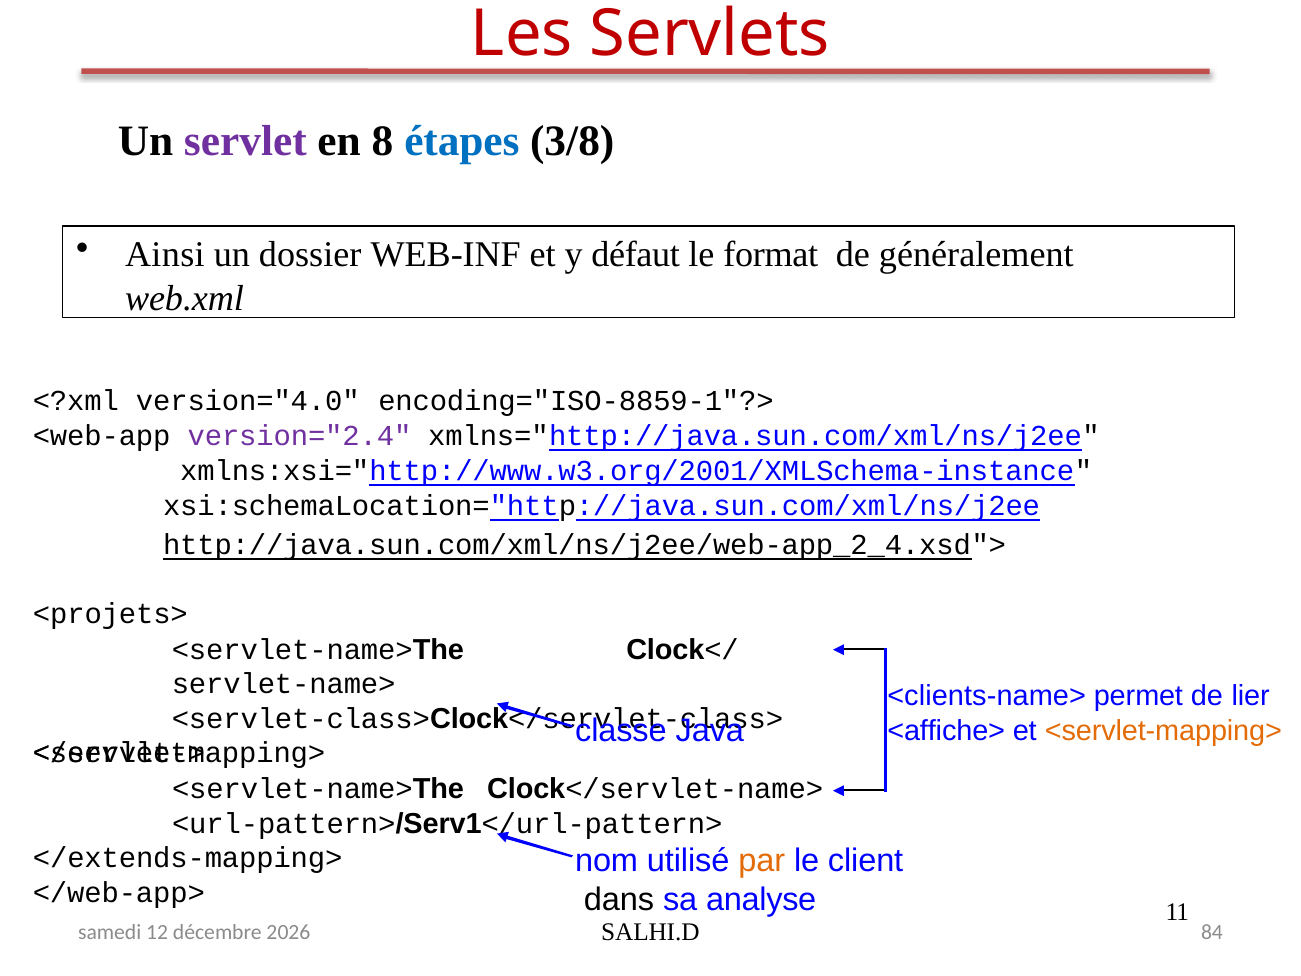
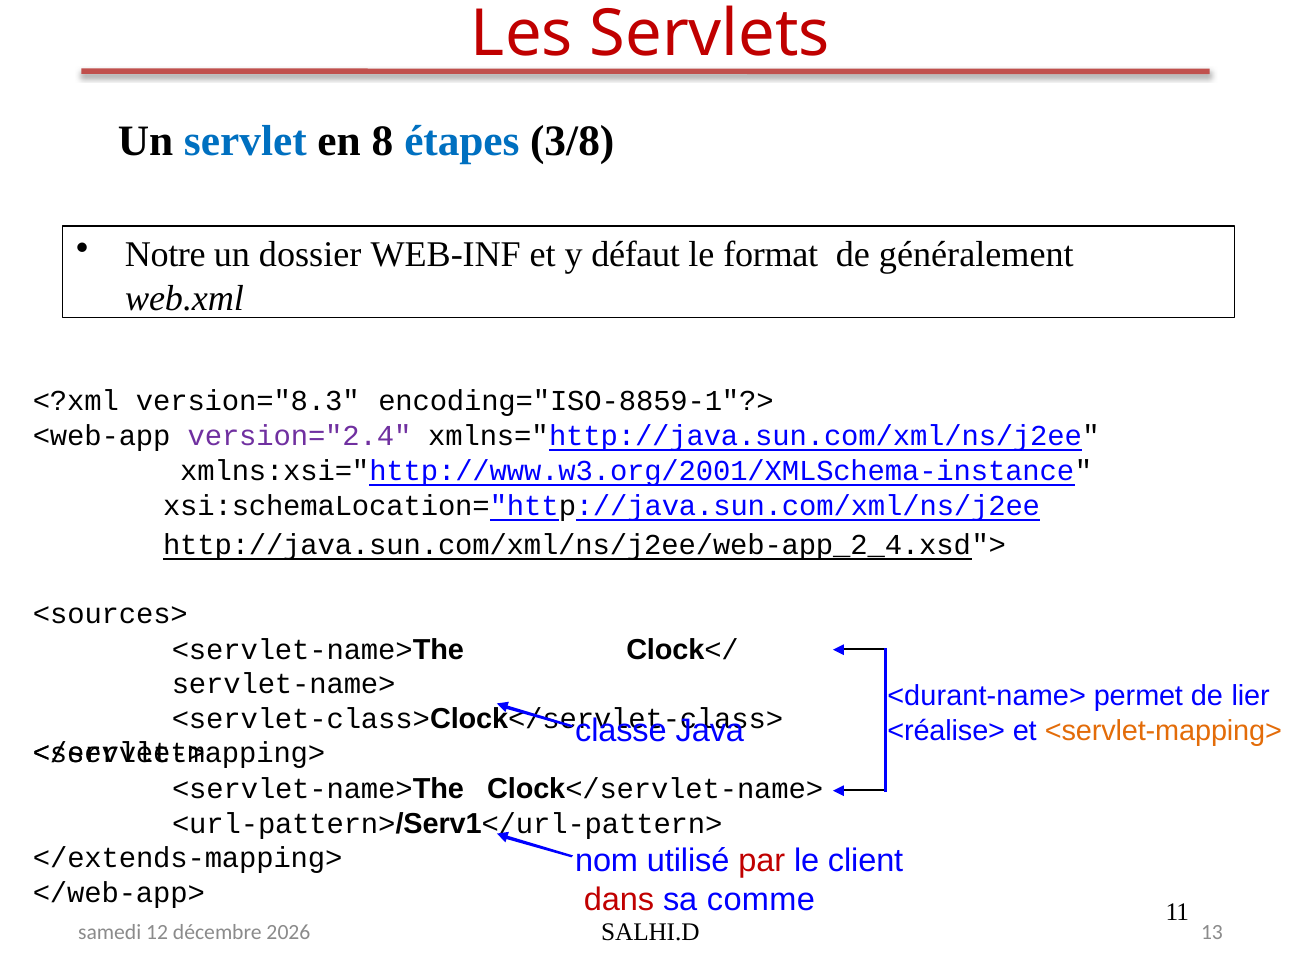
servlet colour: purple -> blue
Ainsi: Ainsi -> Notre
version="4.0: version="4.0 -> version="8.3
<projets>: <projets> -> <sources>
<clients-name>: <clients-name> -> <durant-name>
<affiche>: <affiche> -> <réalise>
par colour: orange -> red
dans colour: black -> red
analyse: analyse -> comme
84: 84 -> 13
